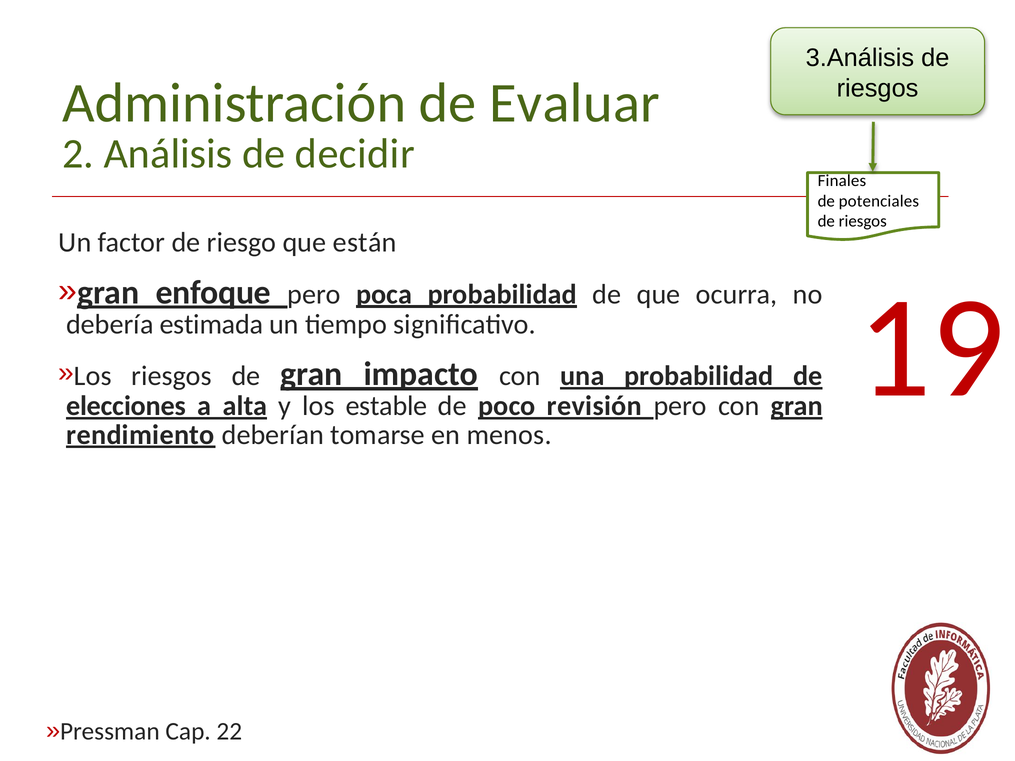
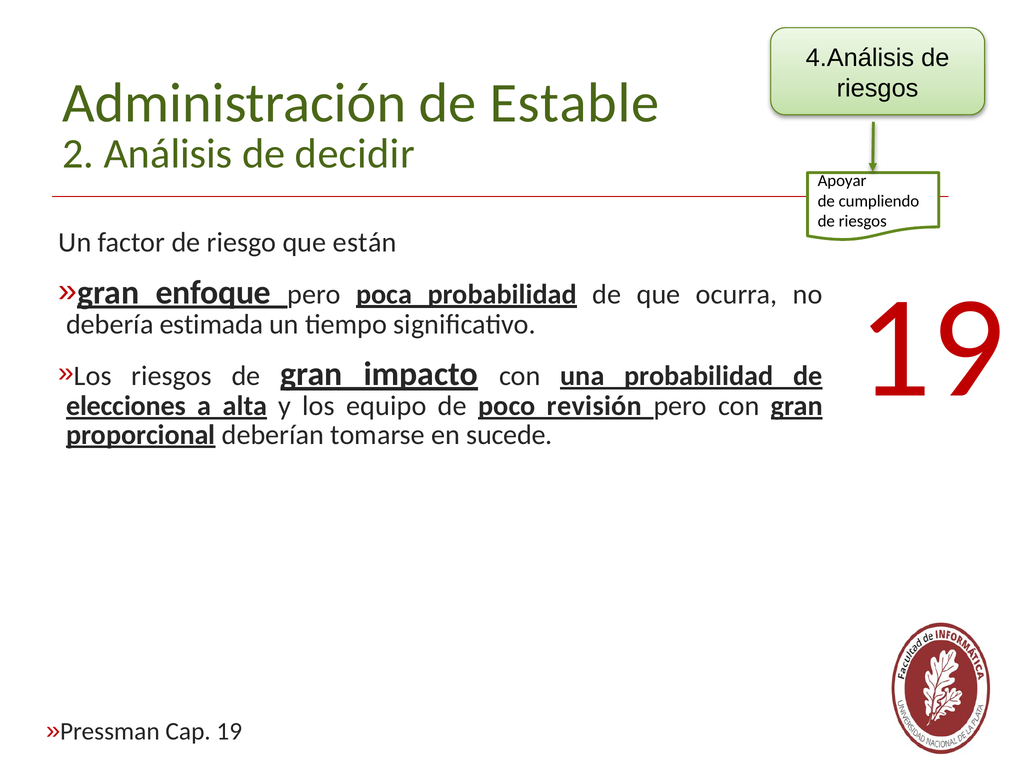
3.Análisis: 3.Análisis -> 4.Análisis
Evaluar: Evaluar -> Estable
Finales: Finales -> Apoyar
potenciales: potenciales -> cumpliendo
estable: estable -> equipo
rendimiento: rendimiento -> proporcional
menos: menos -> sucede
Cap 22: 22 -> 19
